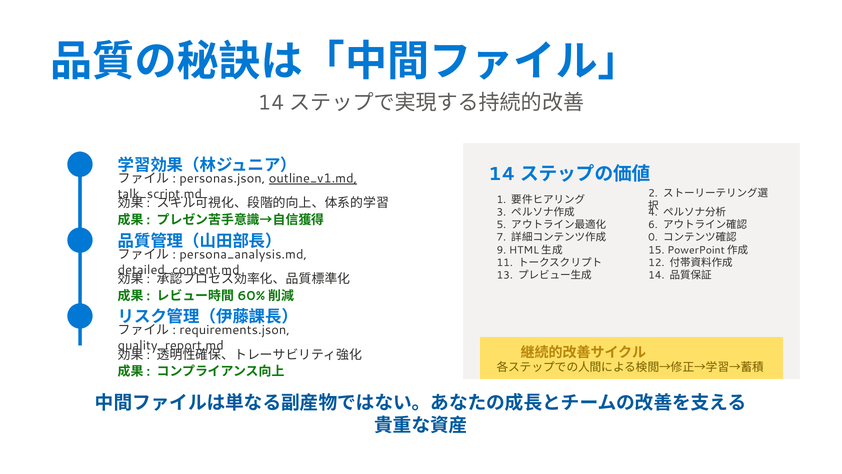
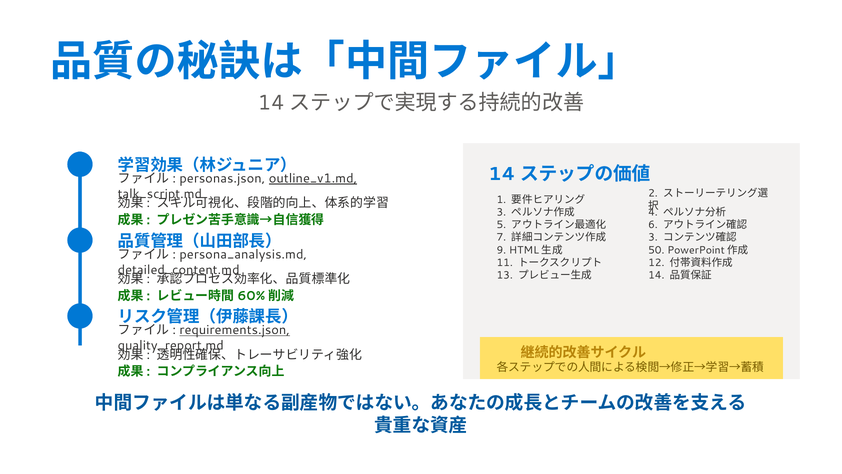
0 at (653, 237): 0 -> 3
15: 15 -> 50
requirements.json underline: none -> present
